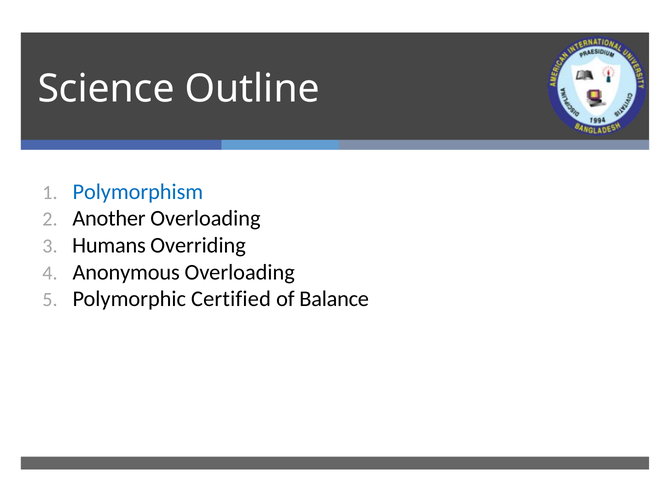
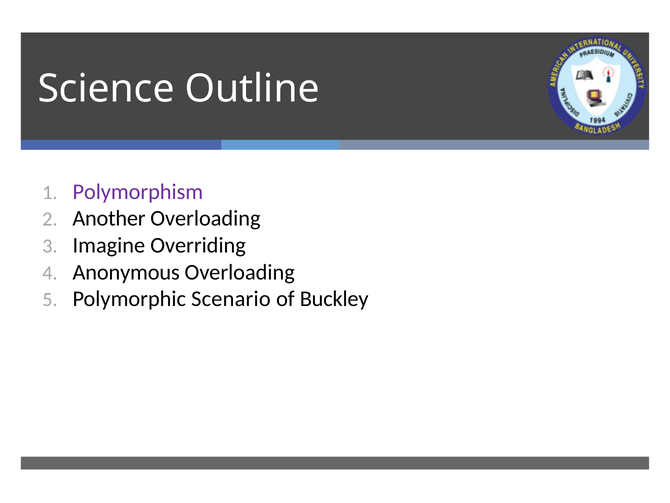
Polymorphism colour: blue -> purple
Humans: Humans -> Imagine
Certified: Certified -> Scenario
Balance: Balance -> Buckley
